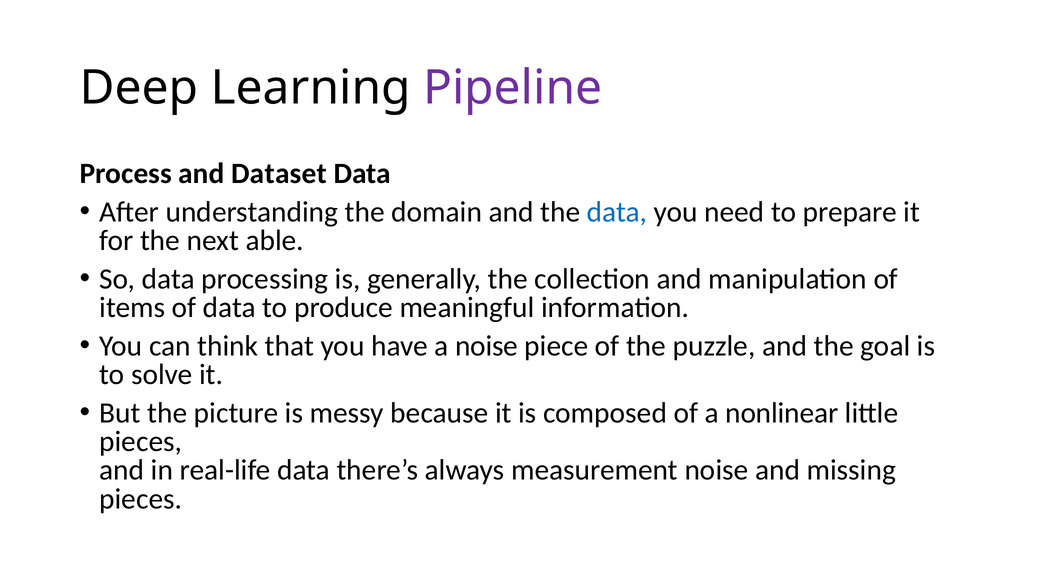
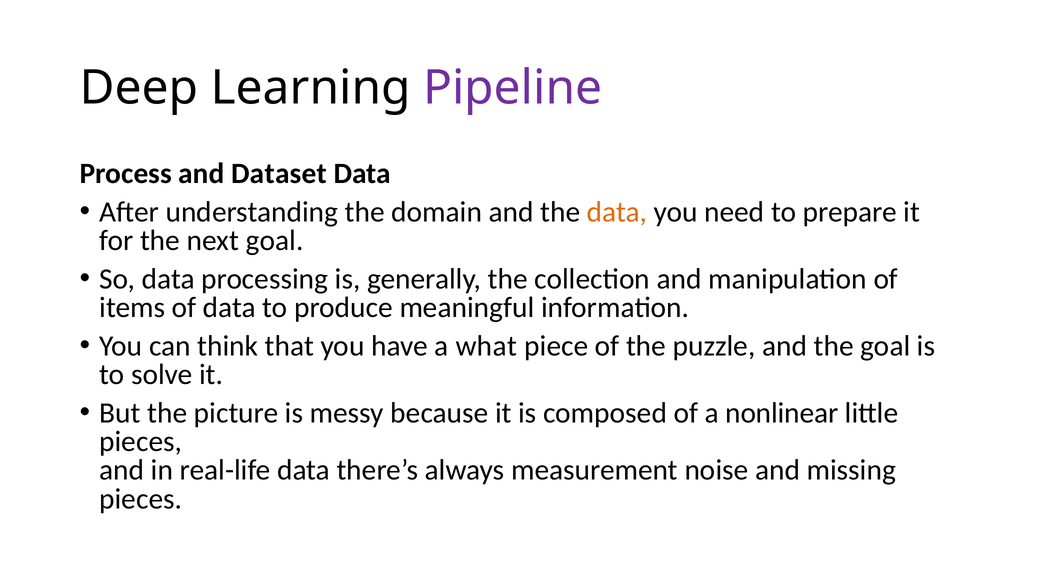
data at (617, 212) colour: blue -> orange
next able: able -> goal
a noise: noise -> what
